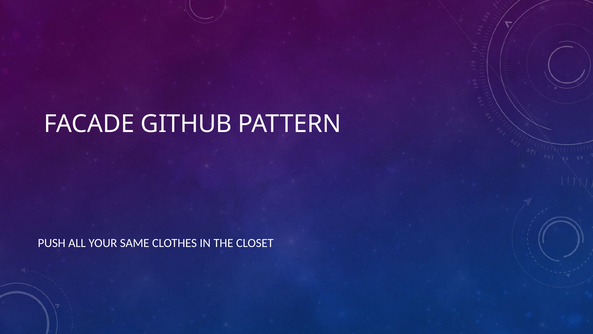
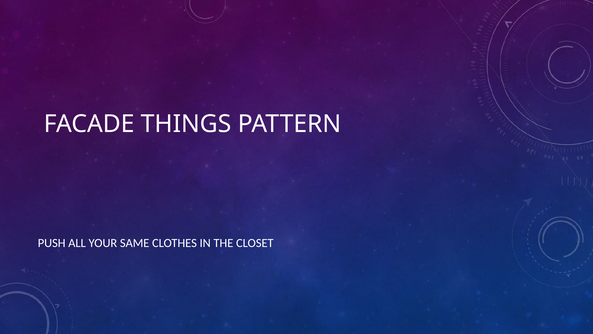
GITHUB: GITHUB -> THINGS
